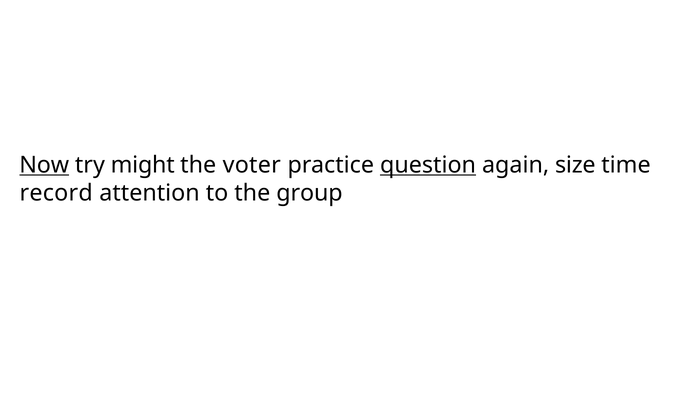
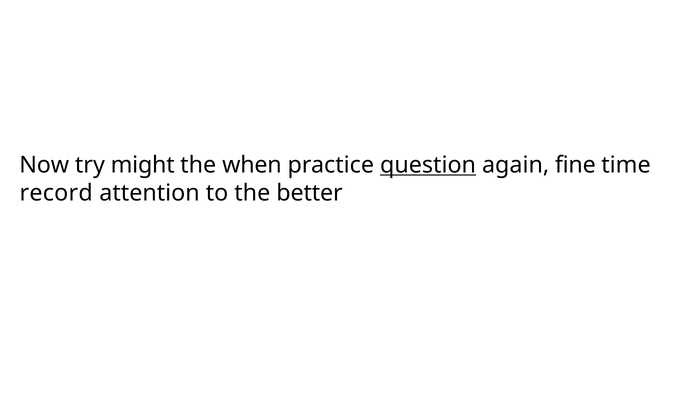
Now underline: present -> none
voter: voter -> when
size: size -> fine
group: group -> better
